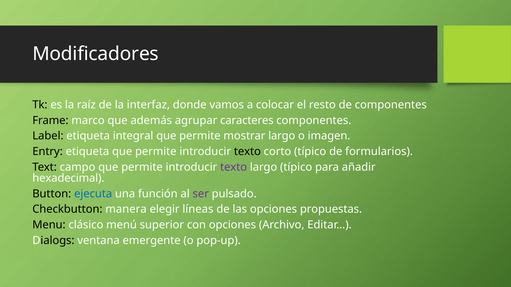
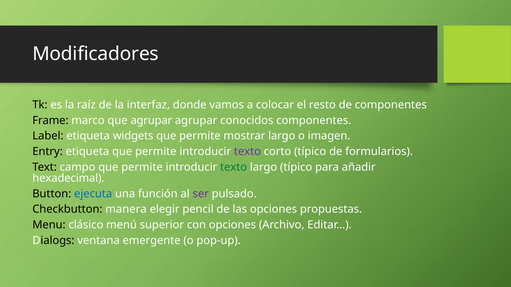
que además: además -> agrupar
caracteres: caracteres -> conocidos
integral: integral -> widgets
texto at (247, 152) colour: black -> purple
texto at (234, 167) colour: purple -> green
líneas: líneas -> pencil
